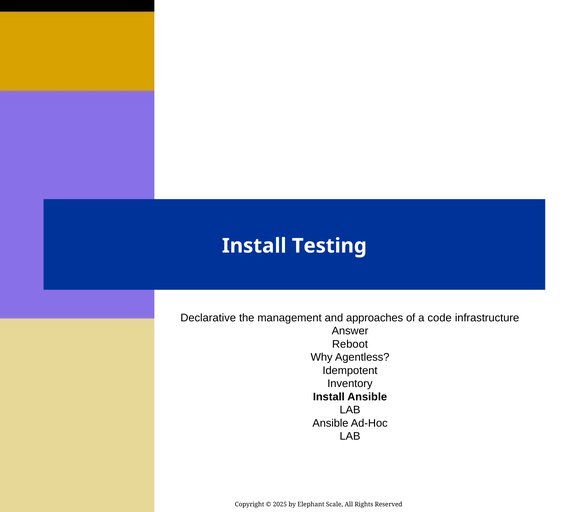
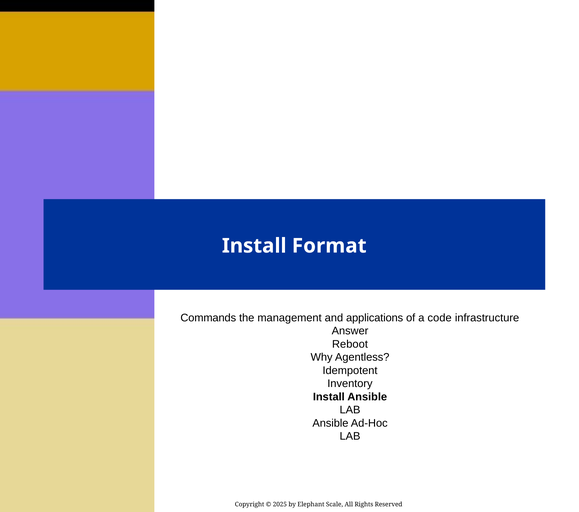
Testing: Testing -> Format
Declarative: Declarative -> Commands
approaches: approaches -> applications
